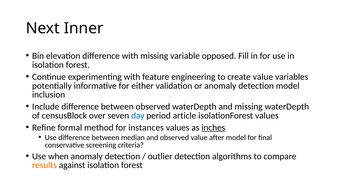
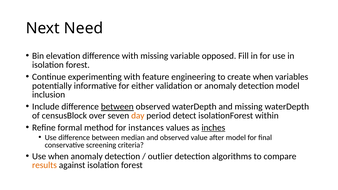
Inner: Inner -> Need
create value: value -> when
between at (117, 107) underline: none -> present
day colour: blue -> orange
article: article -> detect
isolationForest values: values -> within
